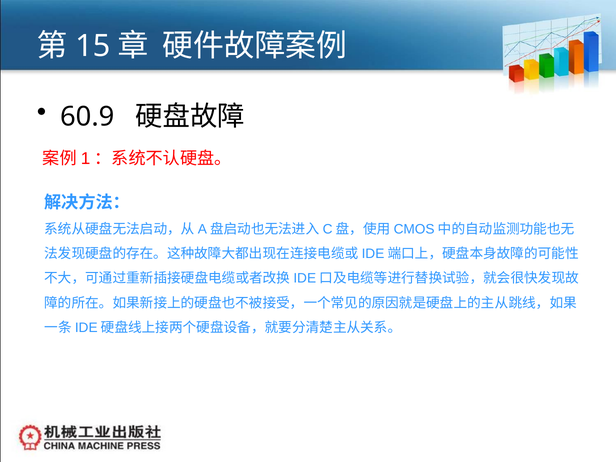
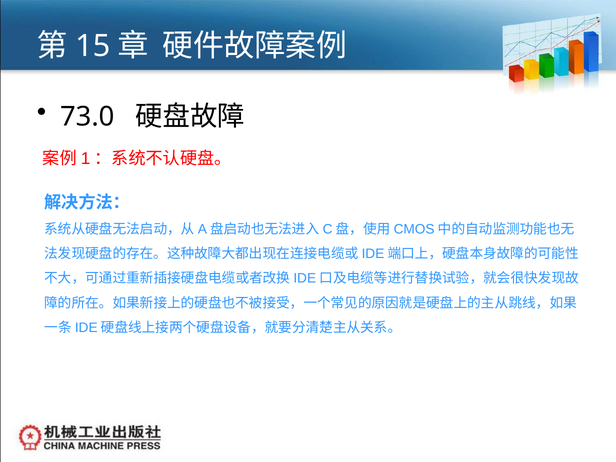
60.9: 60.9 -> 73.0
